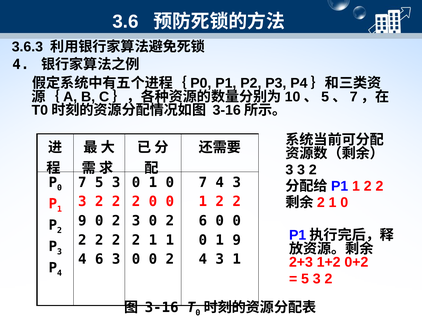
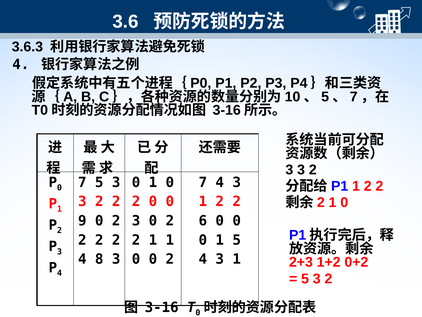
1 9: 9 -> 5
4 6: 6 -> 8
